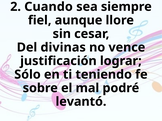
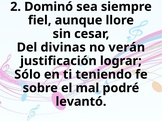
Cuando: Cuando -> Dominó
vence: vence -> verán
